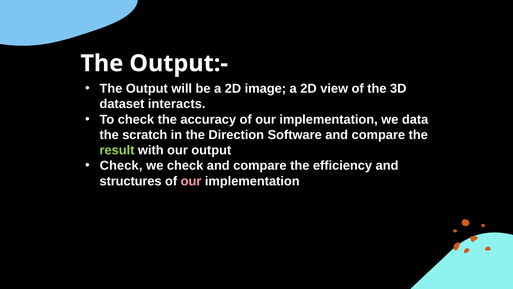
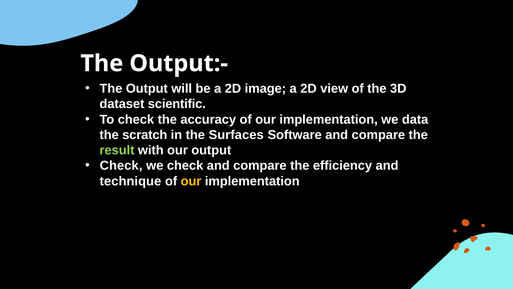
interacts: interacts -> scientific
Direction: Direction -> Surfaces
structures: structures -> technique
our at (191, 181) colour: pink -> yellow
